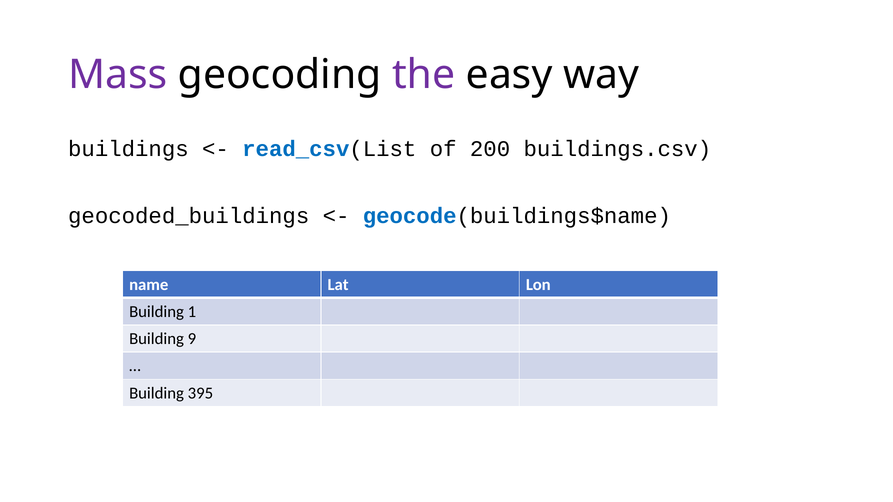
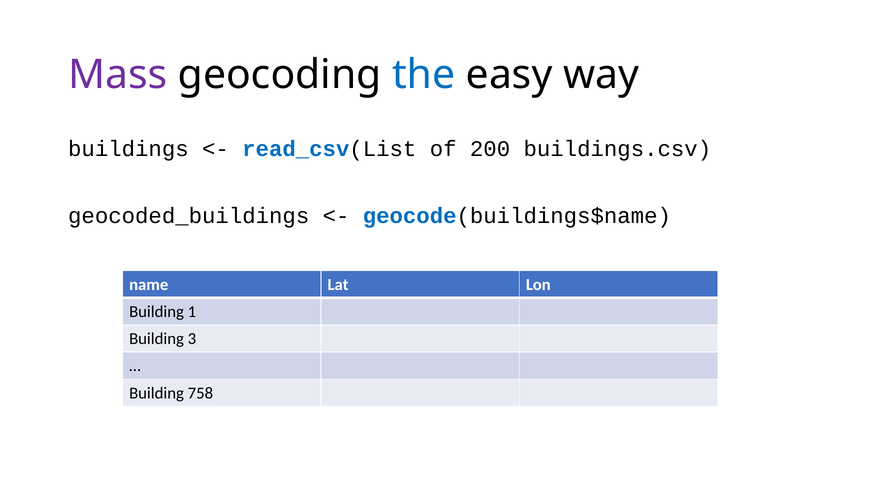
the colour: purple -> blue
9: 9 -> 3
395: 395 -> 758
